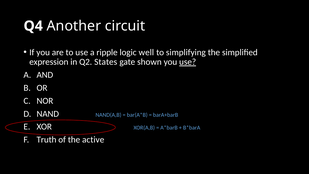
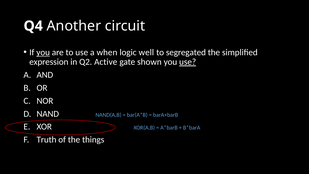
you at (43, 52) underline: none -> present
ripple: ripple -> when
simplifying: simplifying -> segregated
States: States -> Active
active: active -> things
